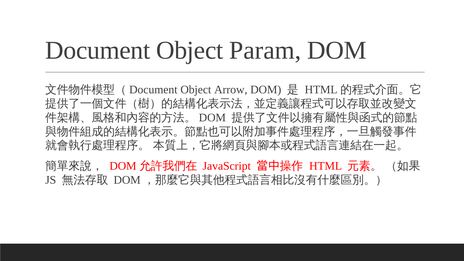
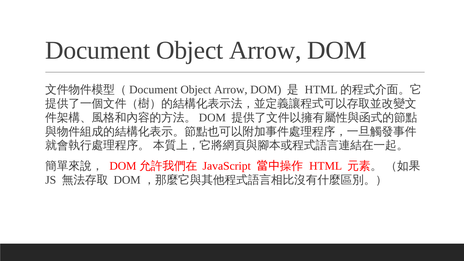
Document Object Param: Param -> Arrow
